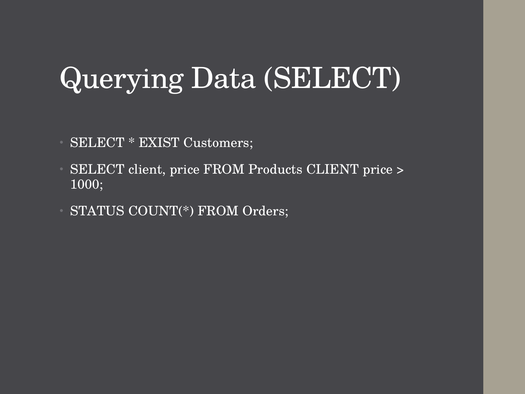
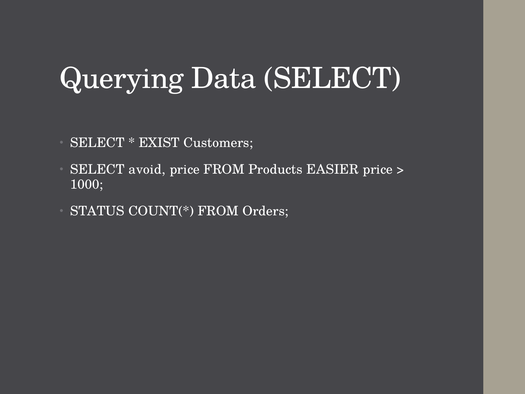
SELECT client: client -> avoid
Products CLIENT: CLIENT -> EASIER
